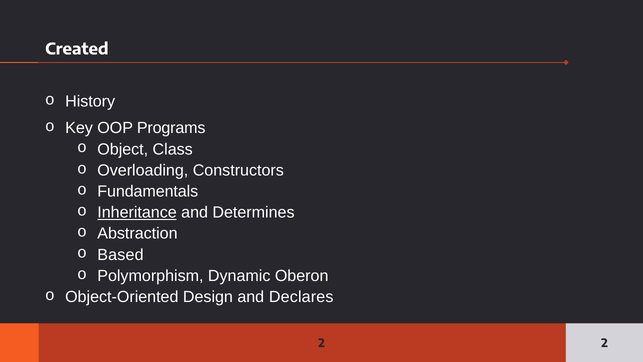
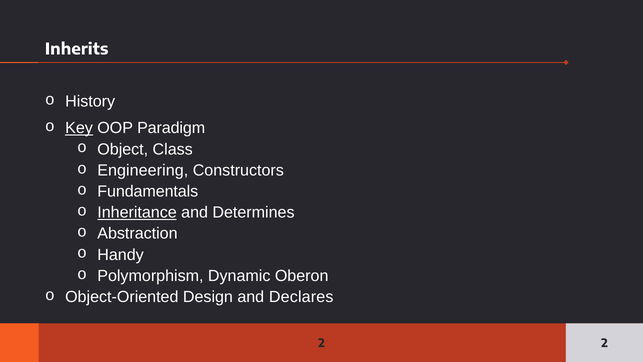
Created: Created -> Inherits
Key underline: none -> present
Programs: Programs -> Paradigm
Overloading: Overloading -> Engineering
Based: Based -> Handy
